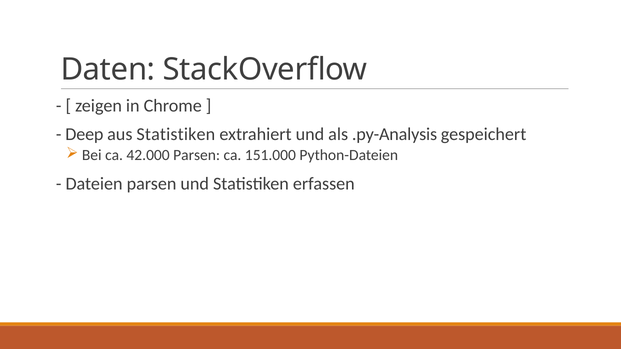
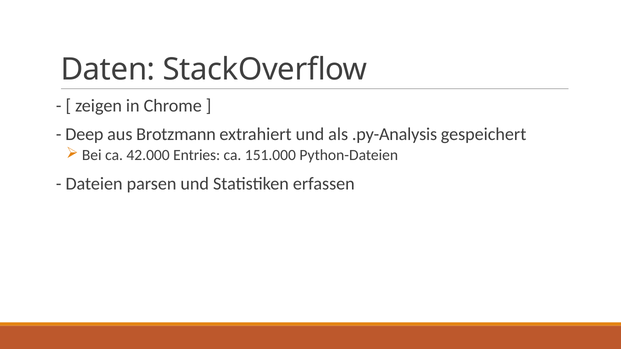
aus Statistiken: Statistiken -> Brotzmann
42.000 Parsen: Parsen -> Entries
